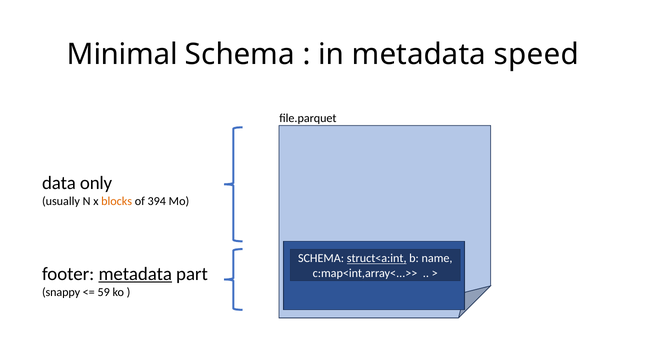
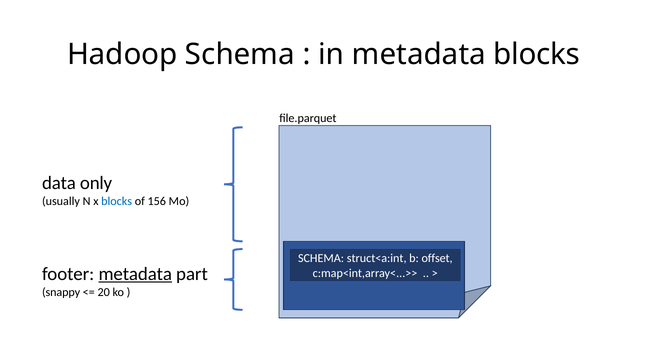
Minimal: Minimal -> Hadoop
metadata speed: speed -> blocks
blocks at (117, 201) colour: orange -> blue
394: 394 -> 156
struct<a:int underline: present -> none
name: name -> offset
59: 59 -> 20
